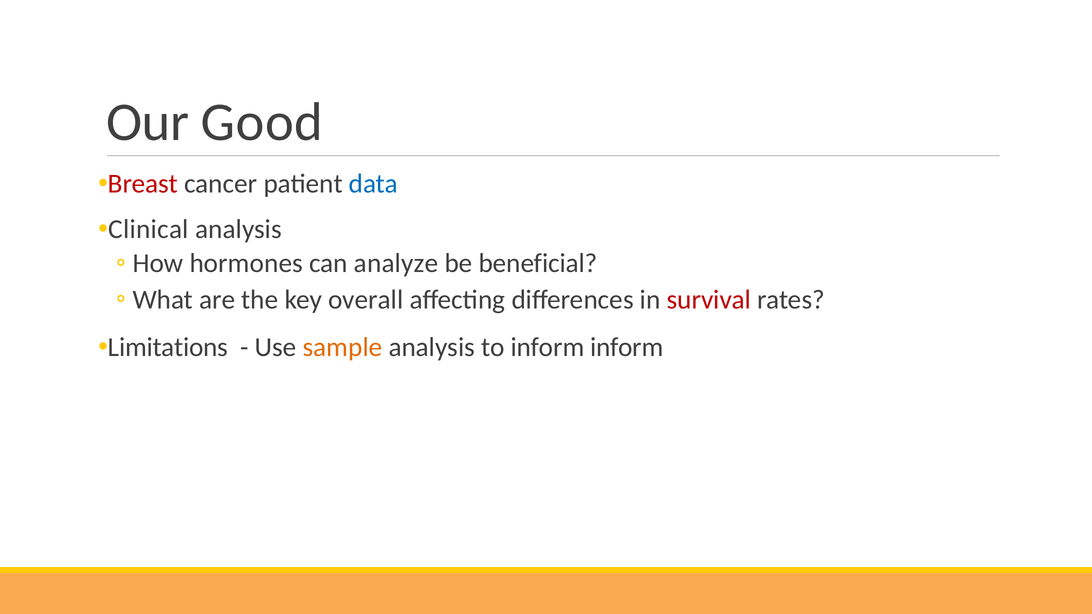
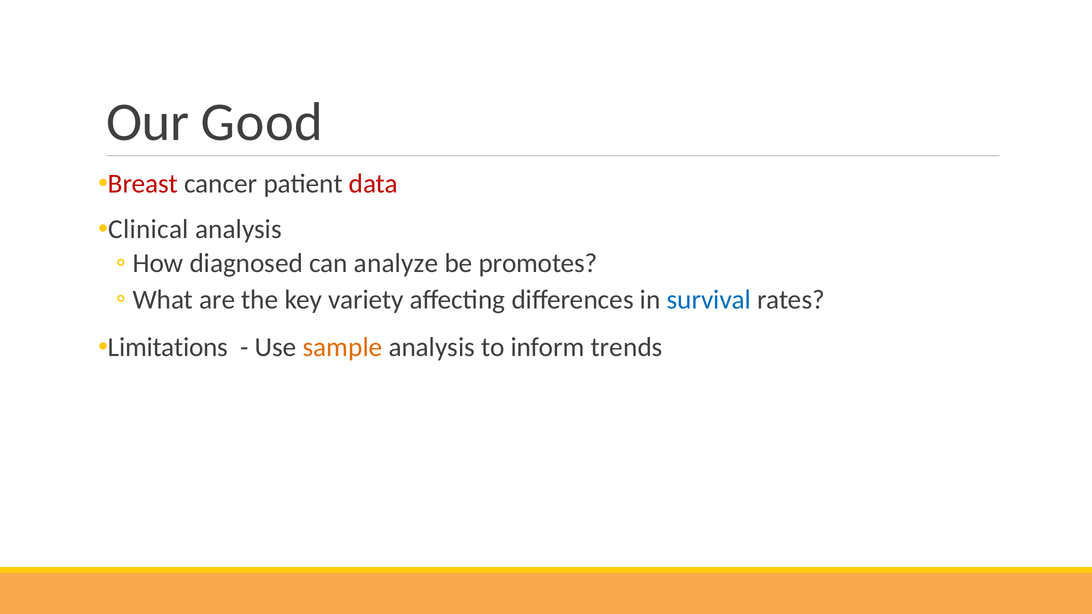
data colour: blue -> red
hormones: hormones -> diagnosed
beneficial: beneficial -> promotes
overall: overall -> variety
survival colour: red -> blue
inform inform: inform -> trends
